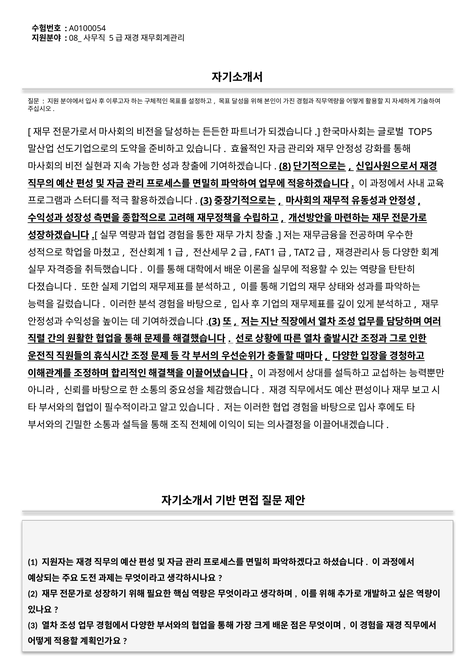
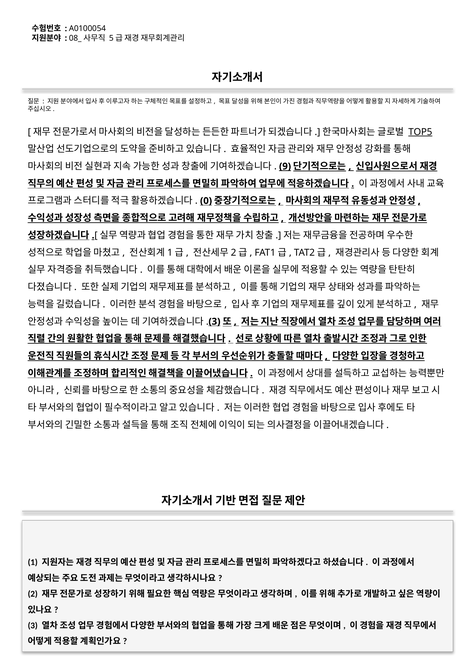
TOP5 underline: none -> present
8: 8 -> 9
3 at (206, 201): 3 -> 0
